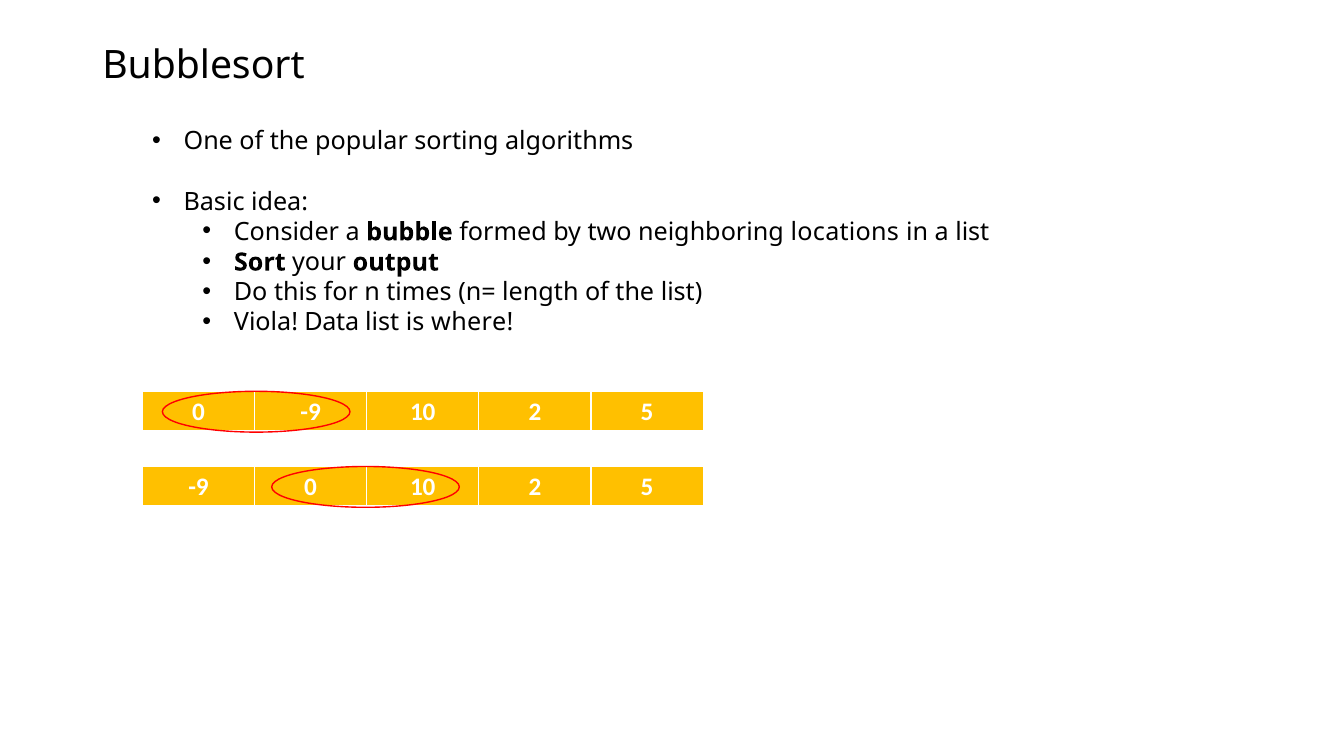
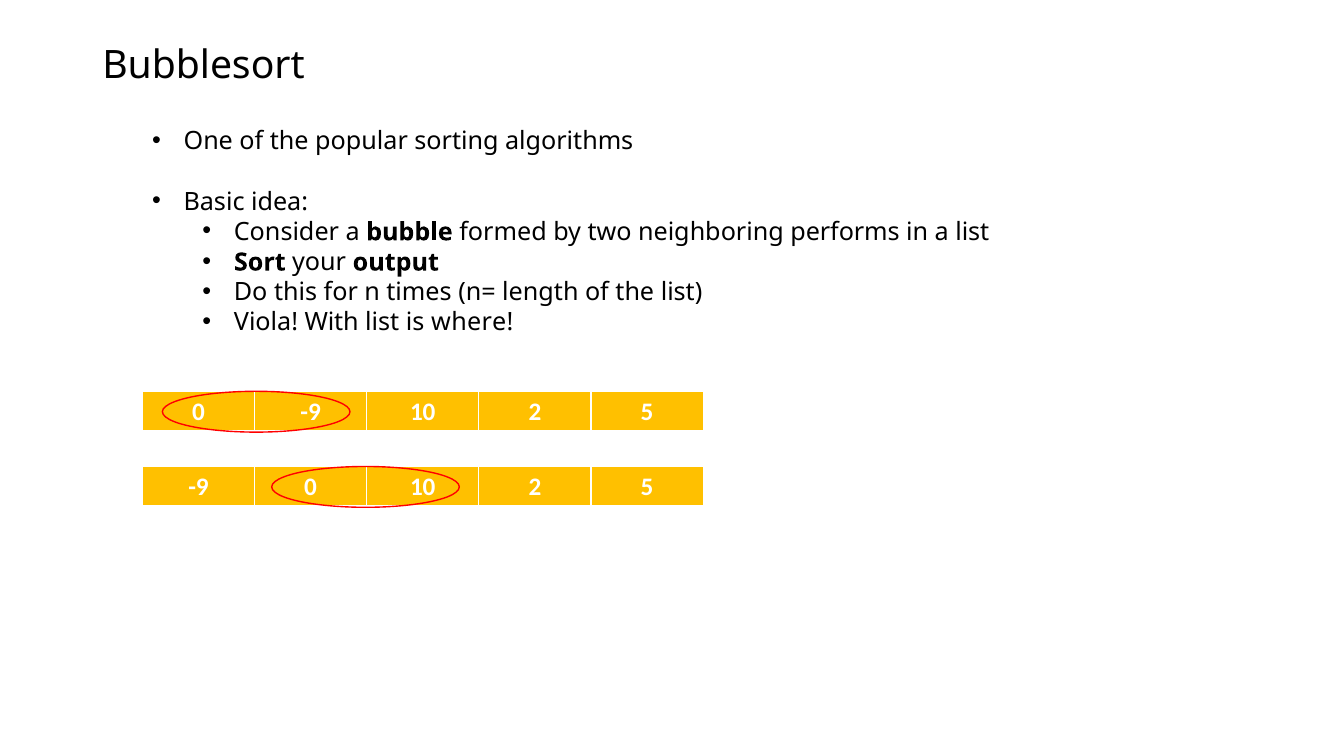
locations: locations -> performs
Data: Data -> With
